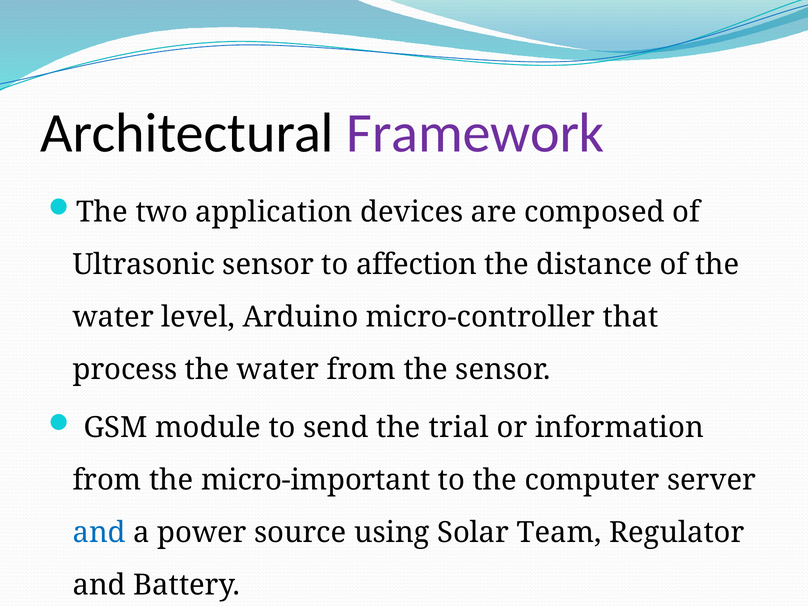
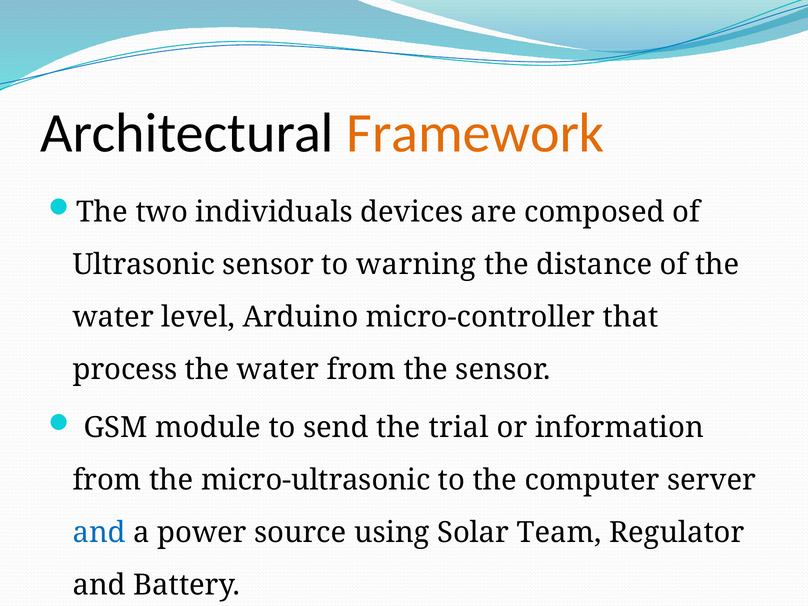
Framework colour: purple -> orange
application: application -> individuals
affection: affection -> warning
micro-important: micro-important -> micro-ultrasonic
